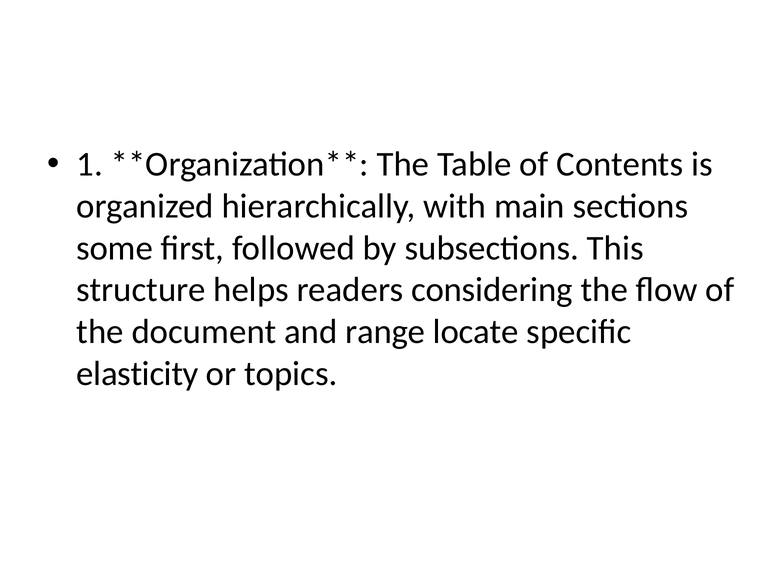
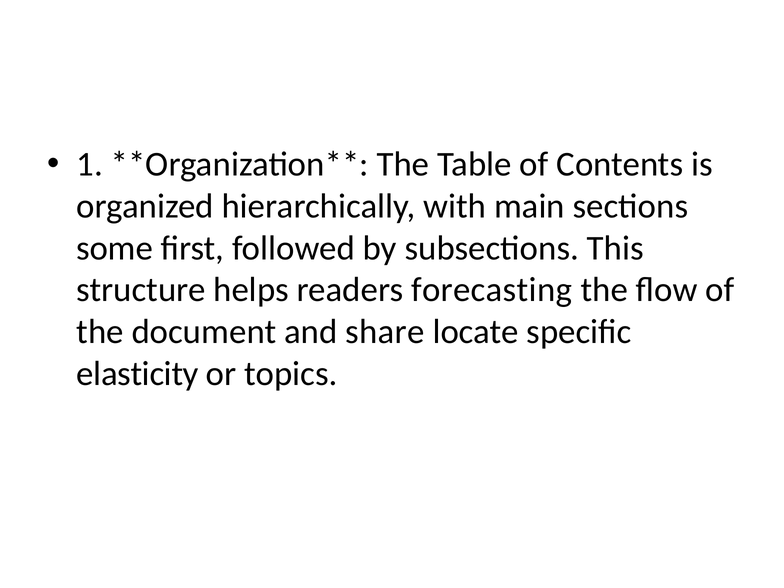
considering: considering -> forecasting
range: range -> share
